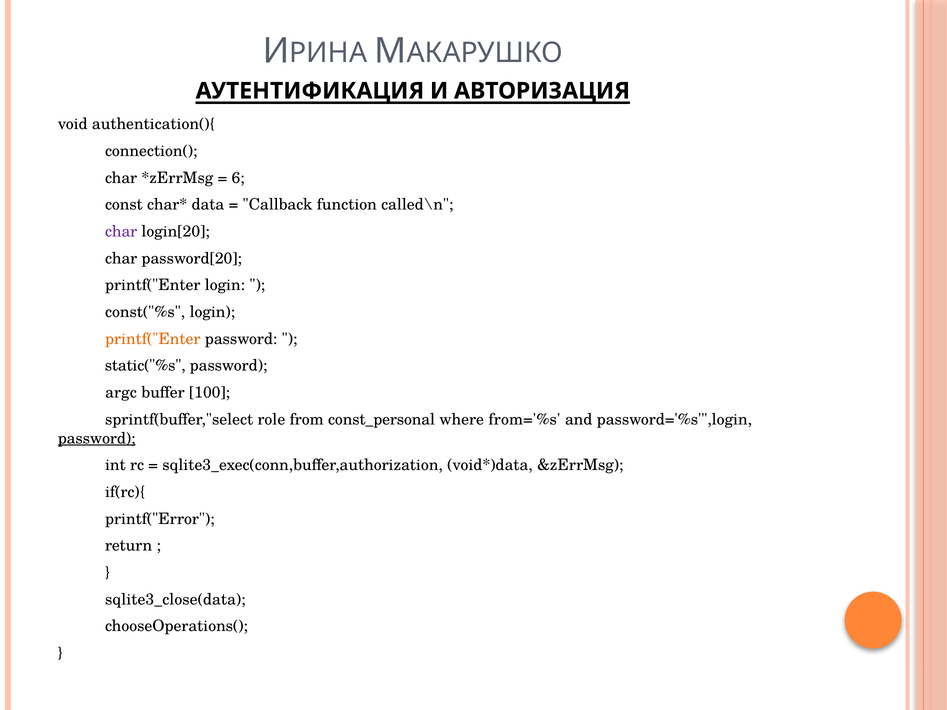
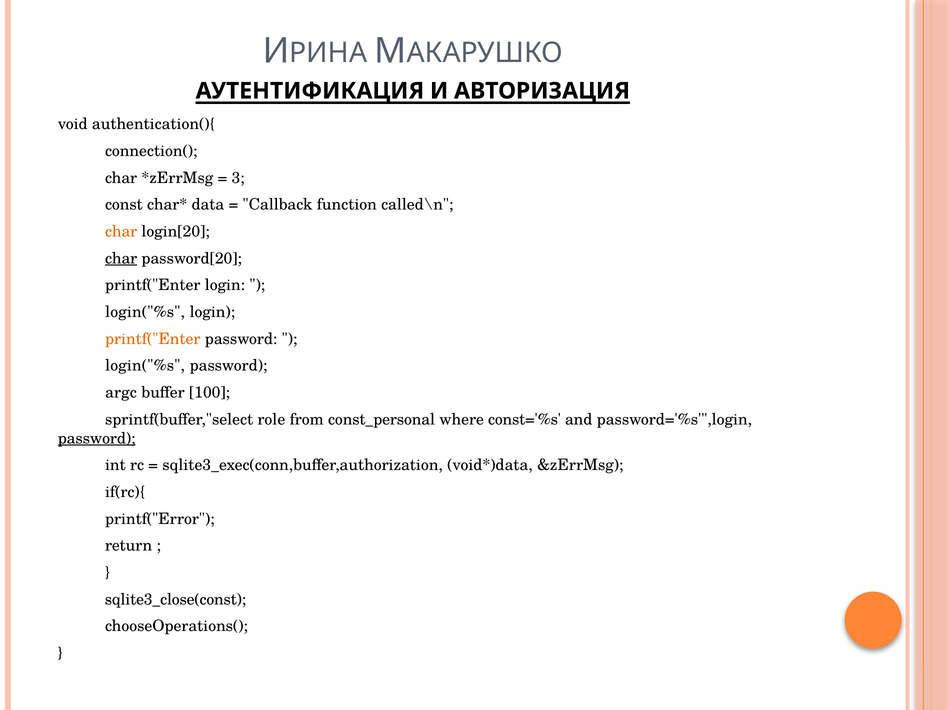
6: 6 -> 3
char at (121, 232) colour: purple -> orange
char at (121, 258) underline: none -> present
const("%s at (145, 312): const("%s -> login("%s
static("%s at (145, 366): static("%s -> login("%s
from='%s: from='%s -> const='%s
sqlite3_close(data: sqlite3_close(data -> sqlite3_close(const
